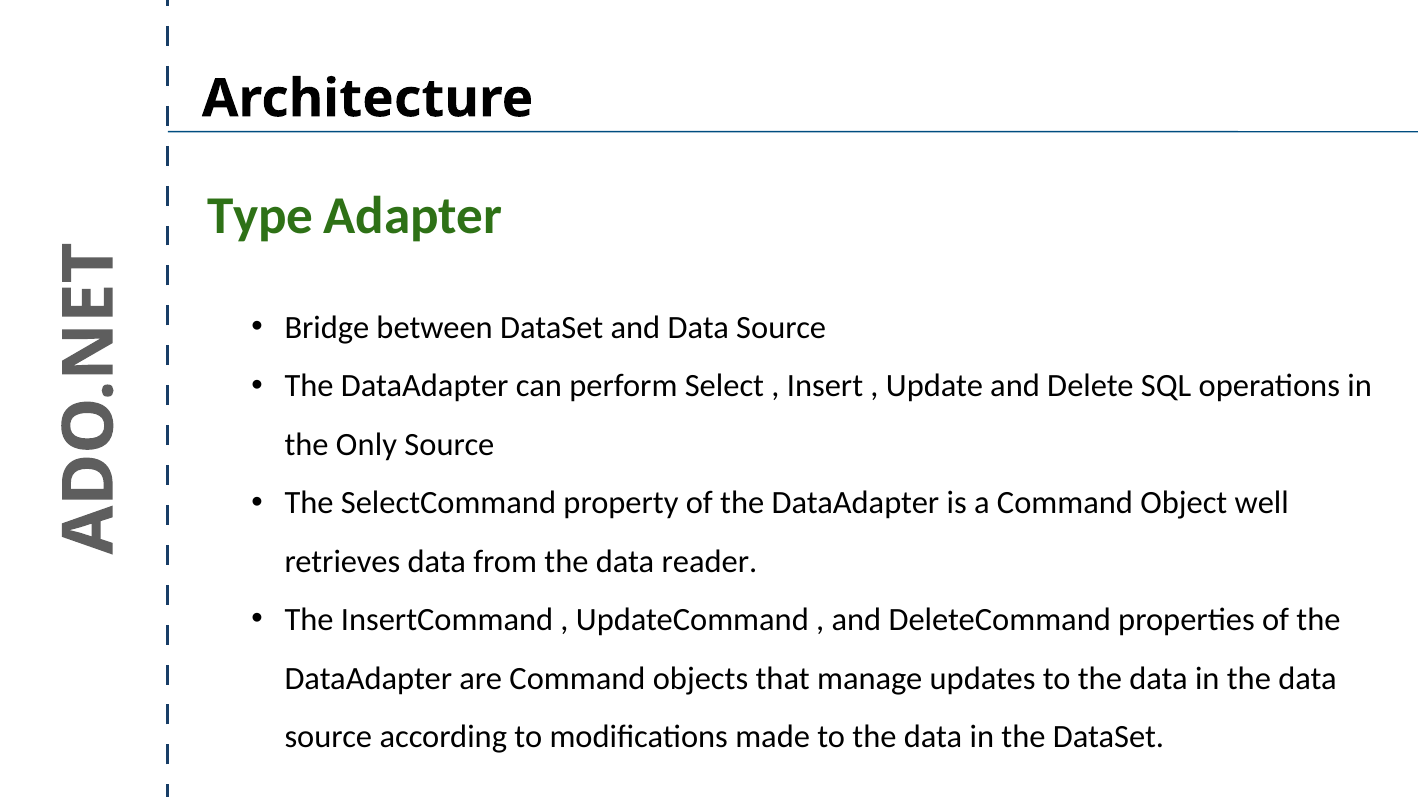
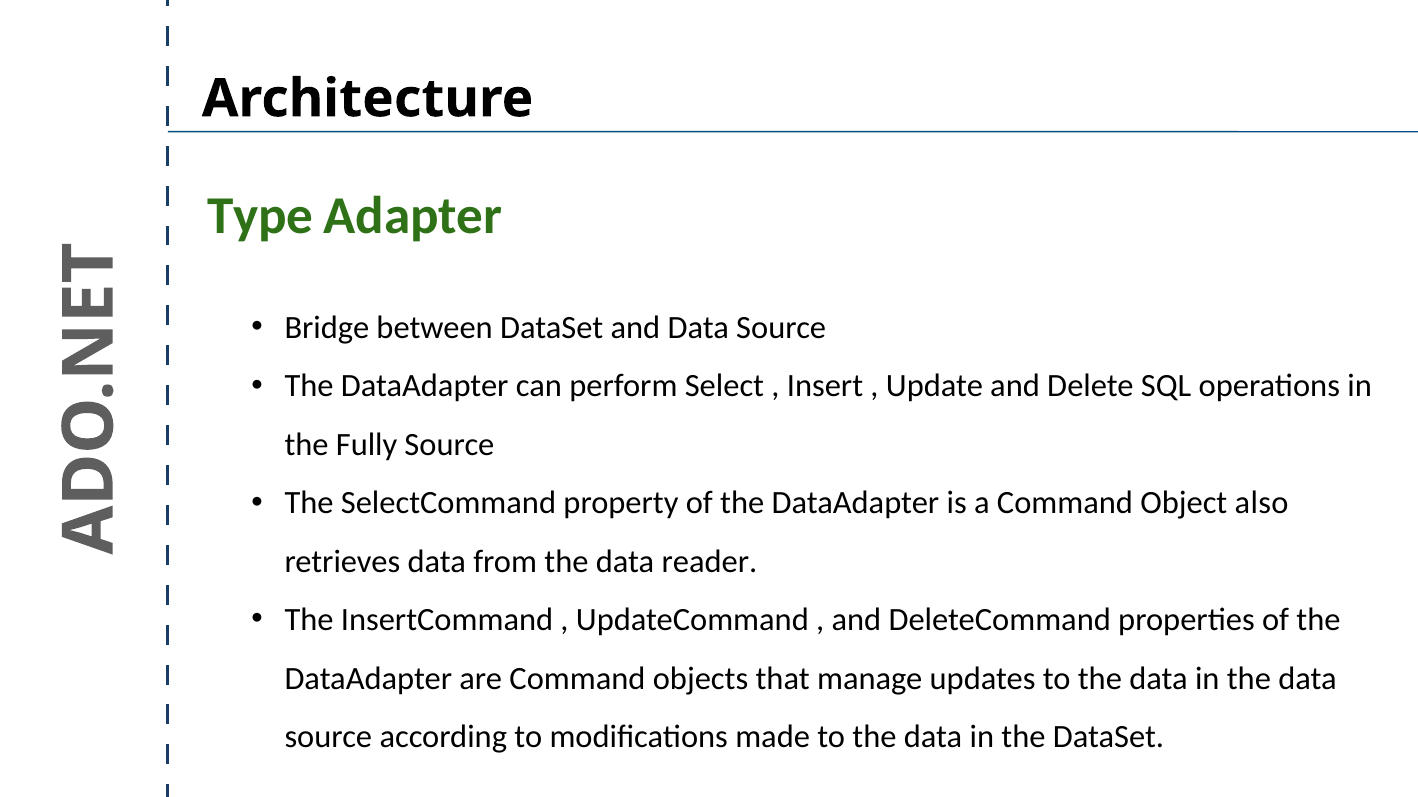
Only: Only -> Fully
well: well -> also
